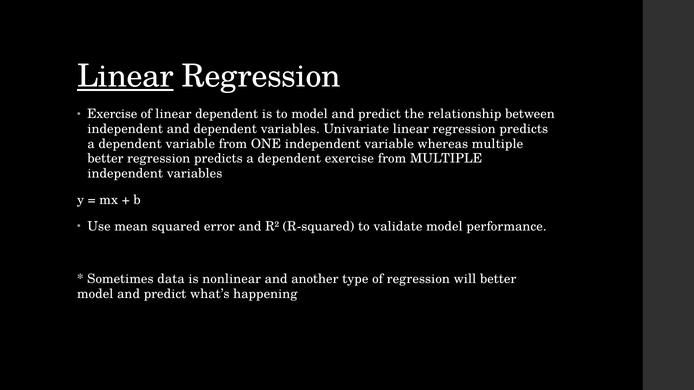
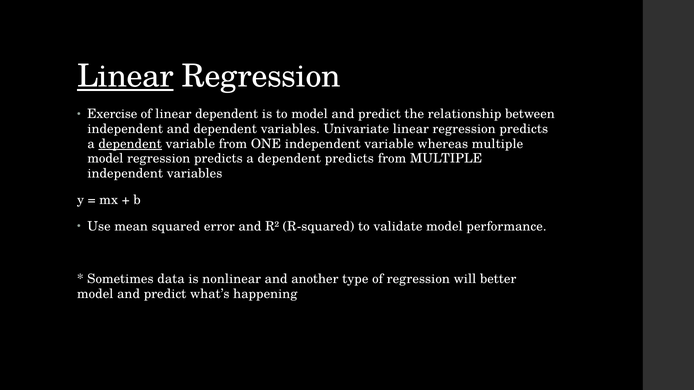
dependent at (130, 144) underline: none -> present
better at (105, 159): better -> model
dependent exercise: exercise -> predicts
